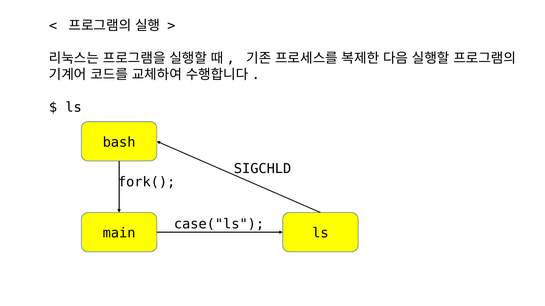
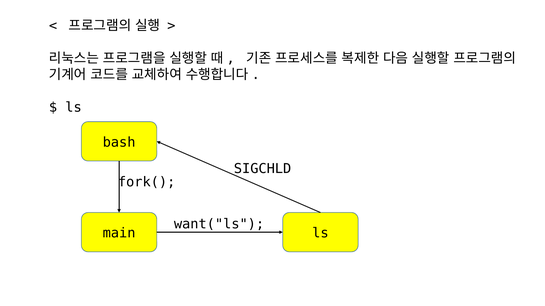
case("ls: case("ls -> want("ls
